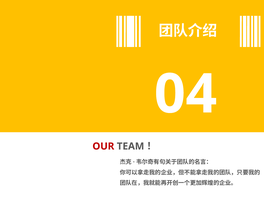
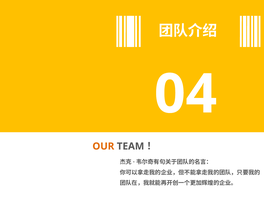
OUR colour: red -> orange
